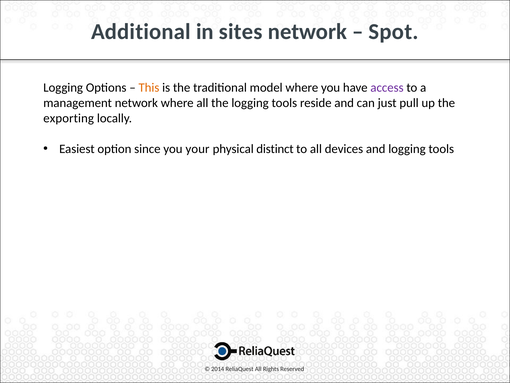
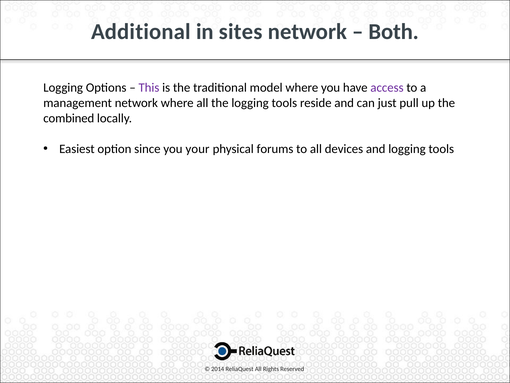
Spot: Spot -> Both
This colour: orange -> purple
exporting: exporting -> combined
distinct: distinct -> forums
